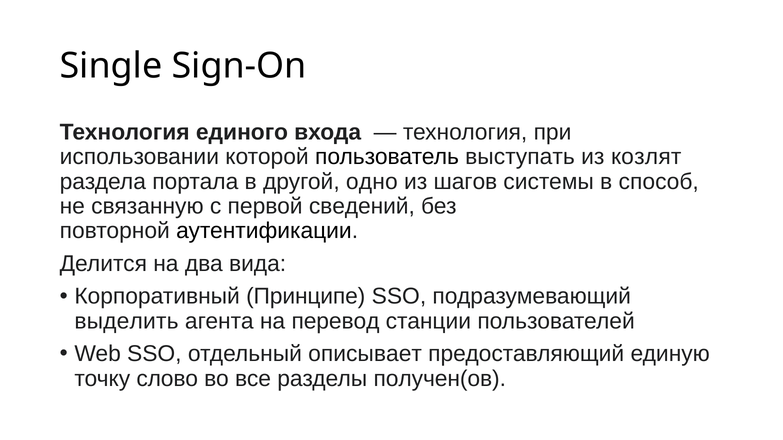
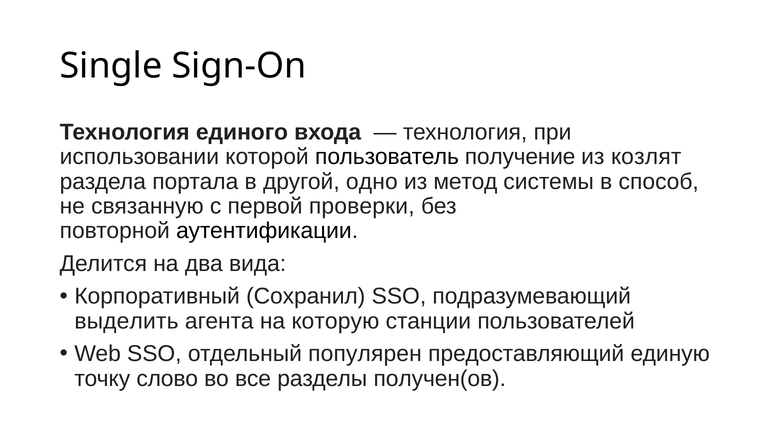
выступать: выступать -> получение
шагов: шагов -> метод
сведений: сведений -> проверки
Принципе: Принципе -> Сохранил
перевод: перевод -> которую
описывает: описывает -> популярен
